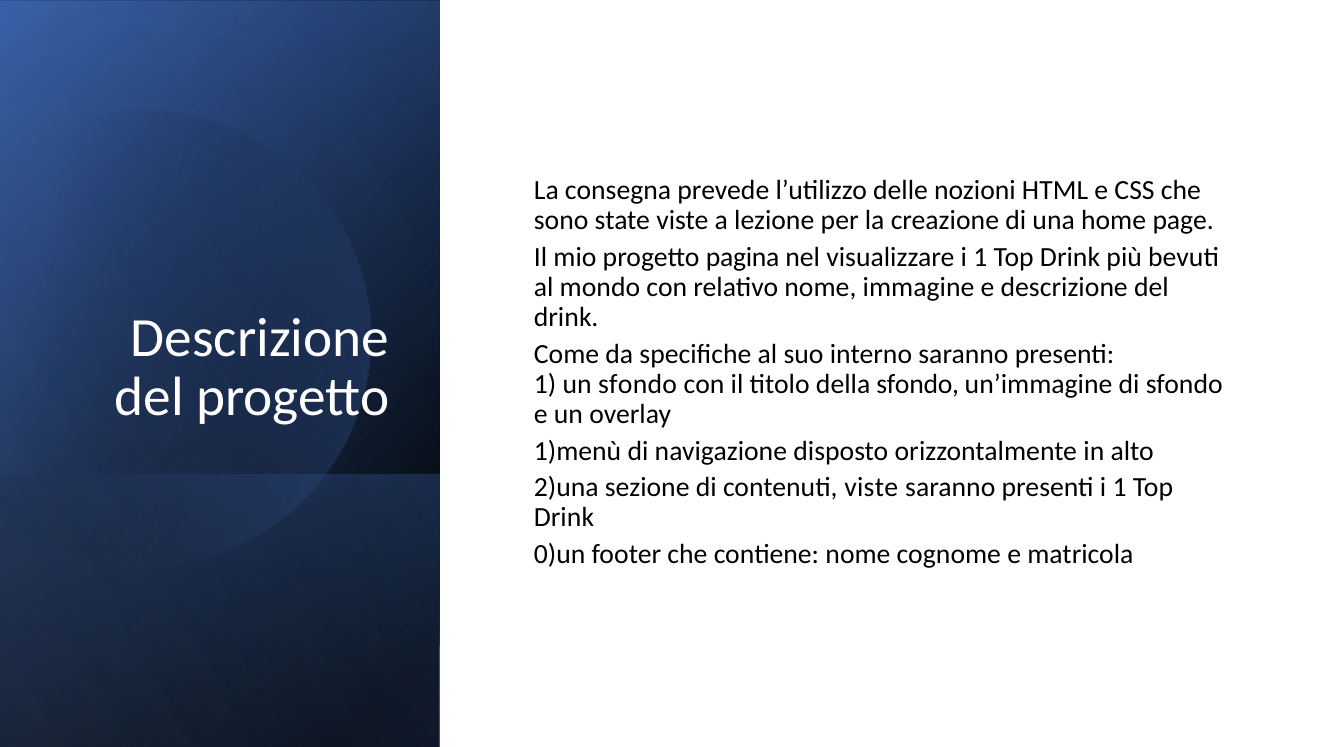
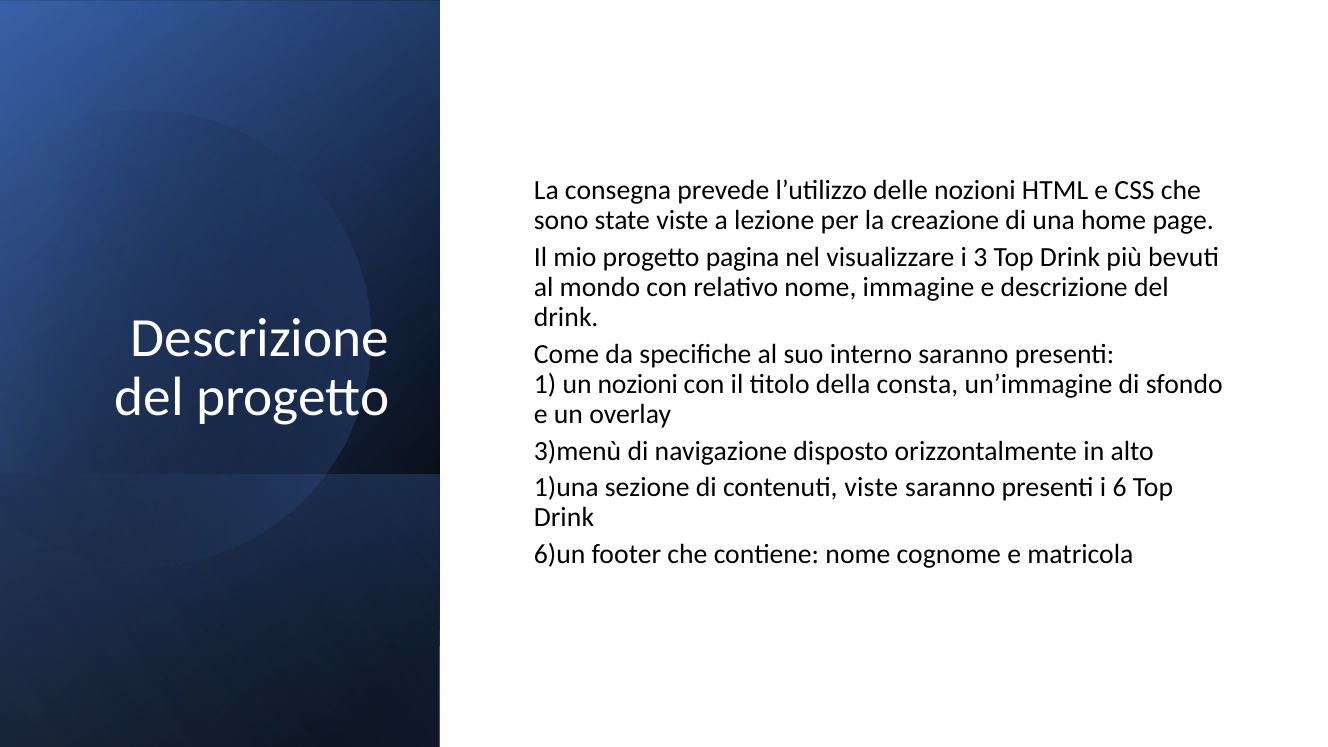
visualizzare i 1: 1 -> 3
un sfondo: sfondo -> nozioni
della sfondo: sfondo -> consta
1)menù: 1)menù -> 3)menù
2)una: 2)una -> 1)una
presenti i 1: 1 -> 6
0)un: 0)un -> 6)un
